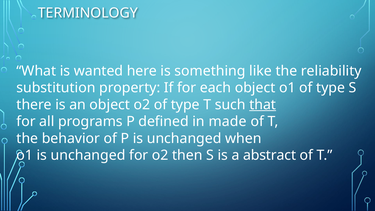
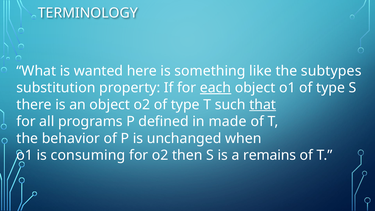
reliability: reliability -> subtypes
each underline: none -> present
o1 is unchanged: unchanged -> consuming
abstract: abstract -> remains
